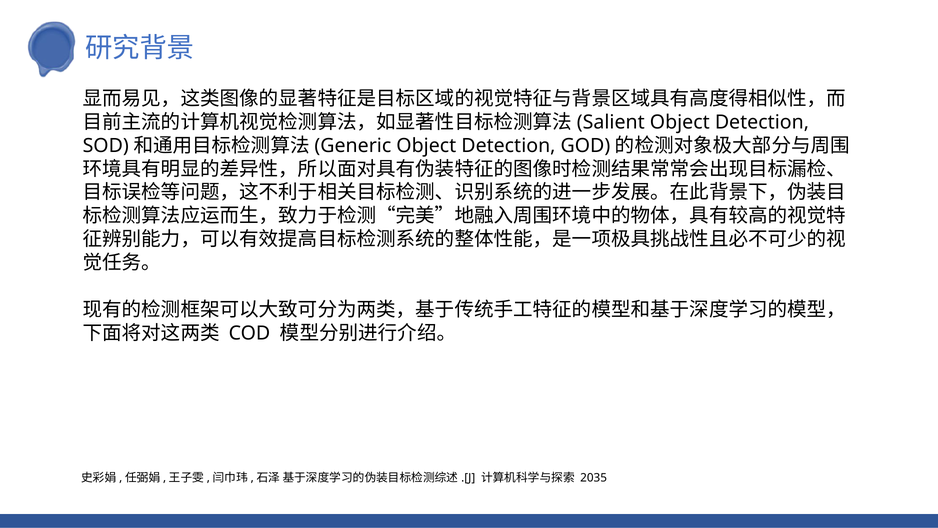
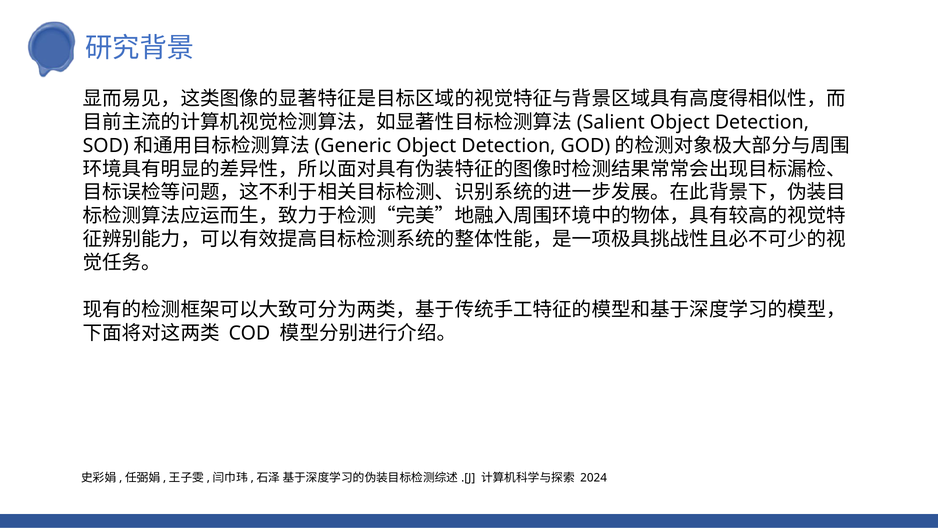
2035: 2035 -> 2024
